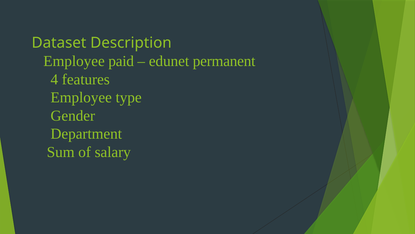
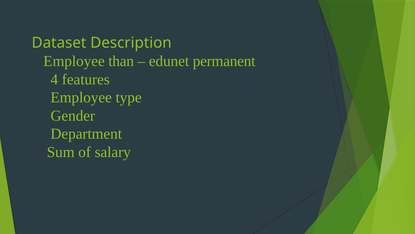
paid: paid -> than
